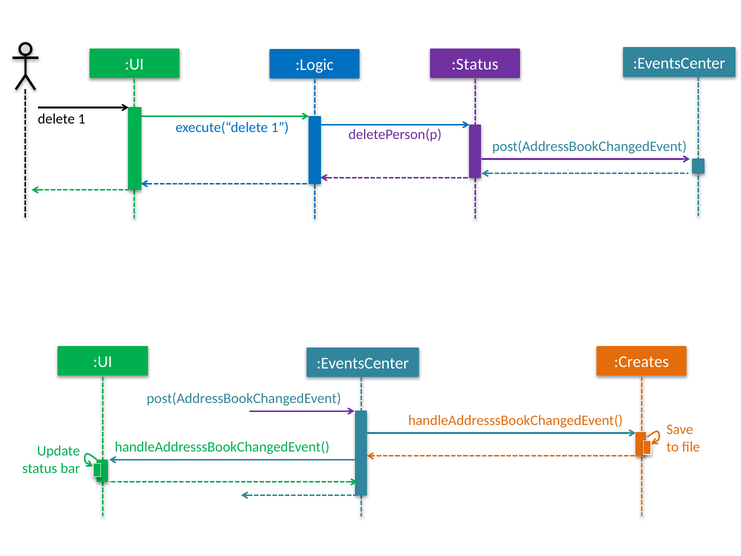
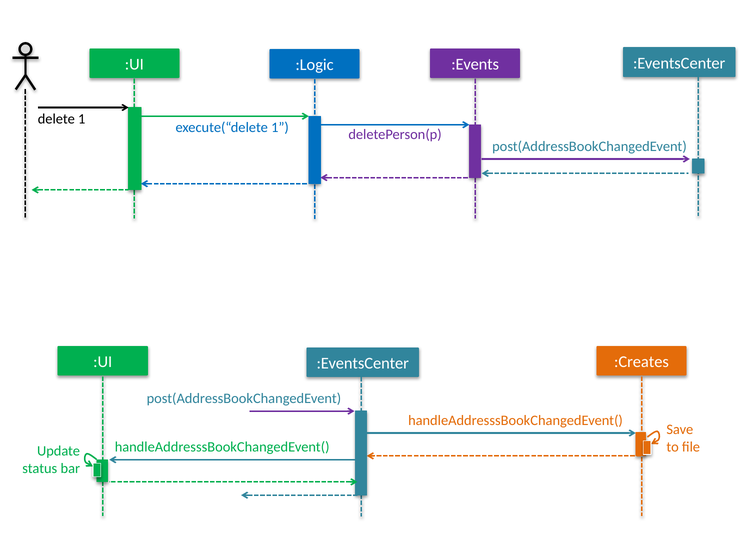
:Status: :Status -> :Events
